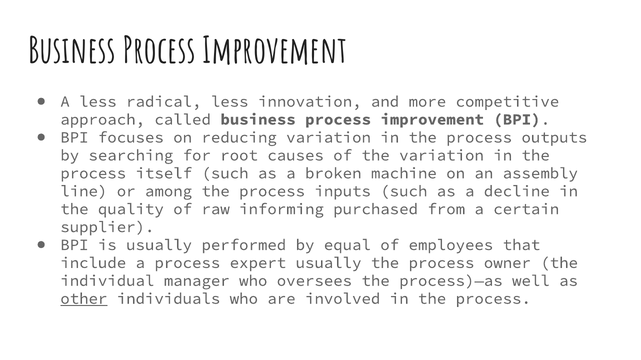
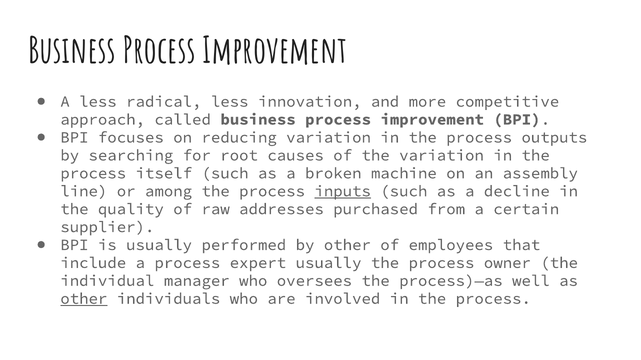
inputs underline: none -> present
informing: informing -> addresses
by equal: equal -> other
